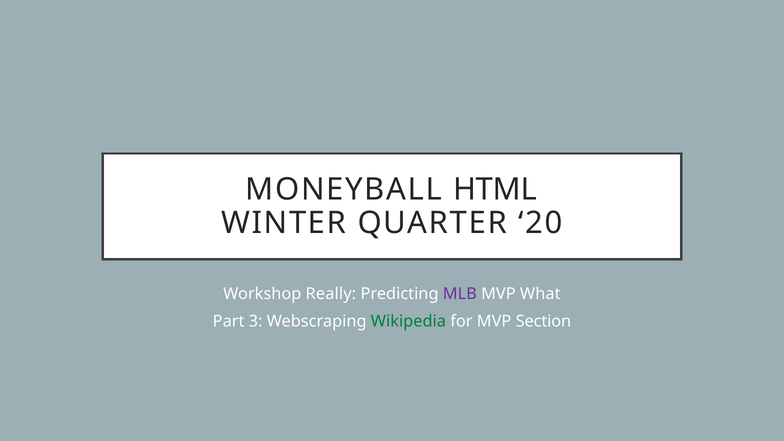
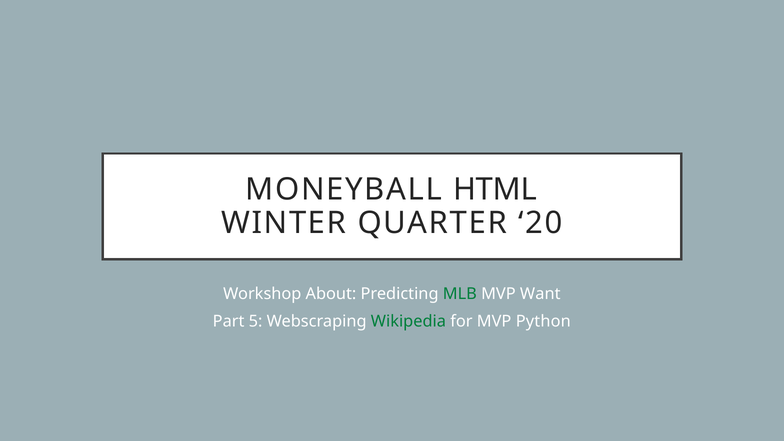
Really: Really -> About
MLB colour: purple -> green
What: What -> Want
3: 3 -> 5
Section: Section -> Python
